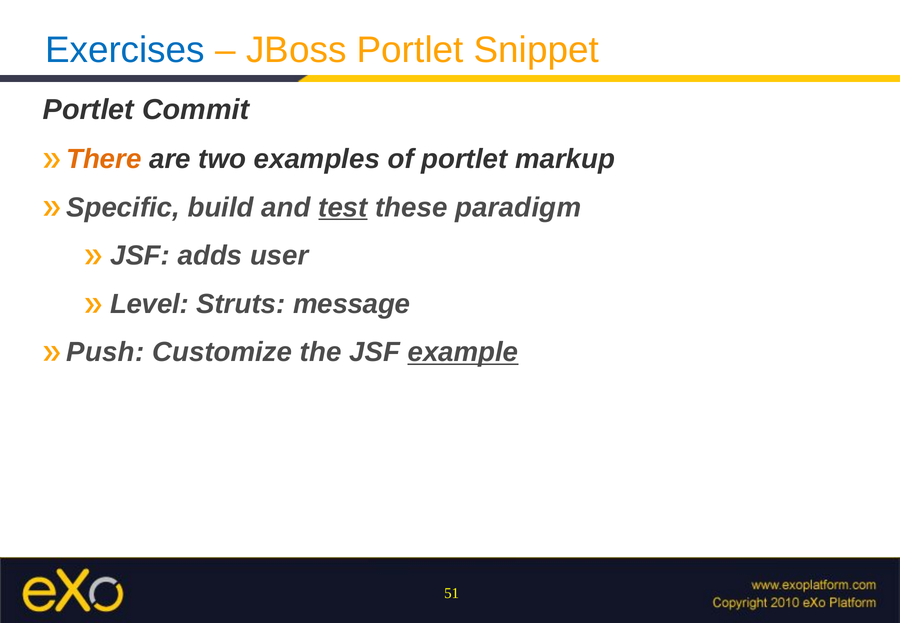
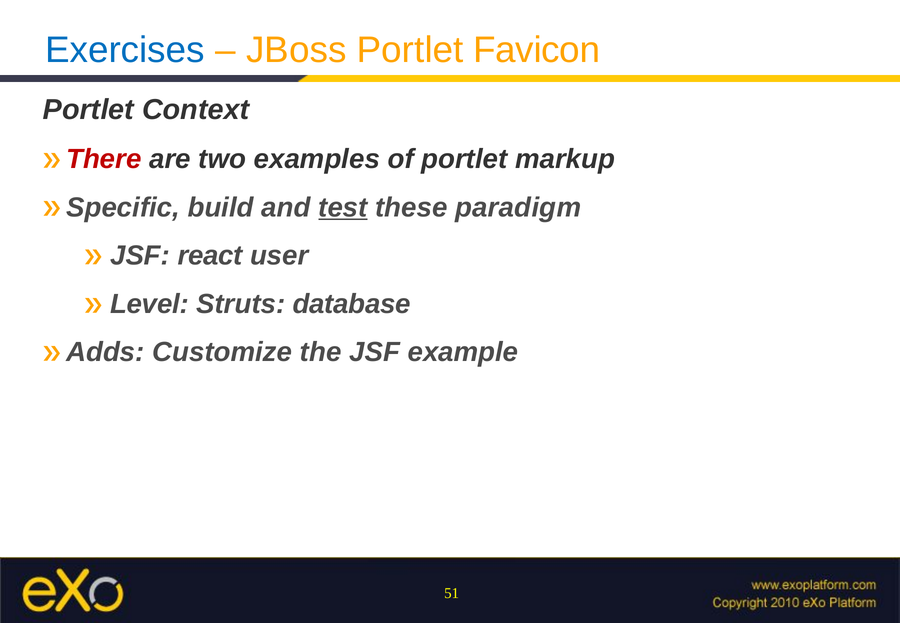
Snippet: Snippet -> Favicon
Commit: Commit -> Context
There colour: orange -> red
adds: adds -> react
message: message -> database
Push: Push -> Adds
example underline: present -> none
